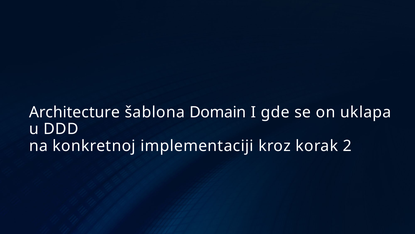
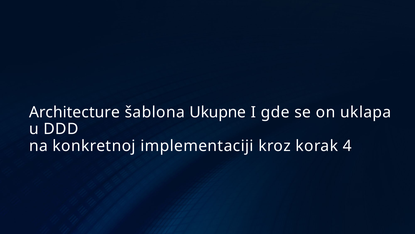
Domain: Domain -> Ukupne
2: 2 -> 4
